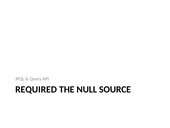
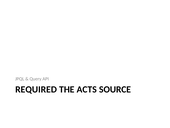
NULL: NULL -> ACTS
